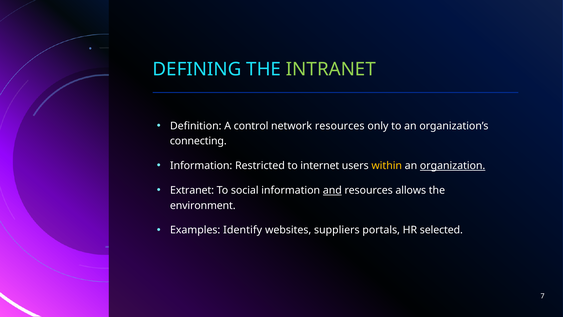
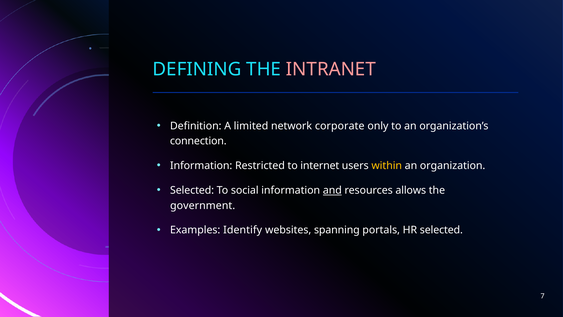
INTRANET colour: light green -> pink
control: control -> limited
network resources: resources -> corporate
connecting: connecting -> connection
organization underline: present -> none
Extranet at (192, 190): Extranet -> Selected
environment: environment -> government
suppliers: suppliers -> spanning
